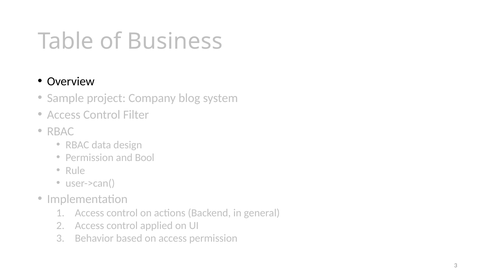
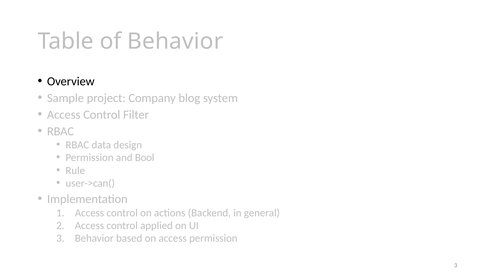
of Business: Business -> Behavior
